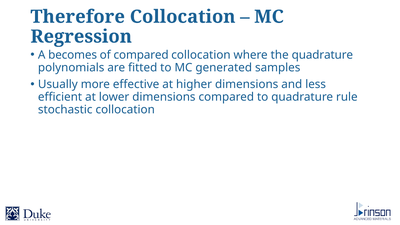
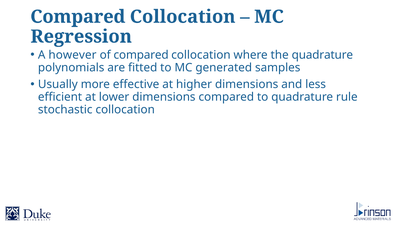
Therefore at (78, 17): Therefore -> Compared
becomes: becomes -> however
